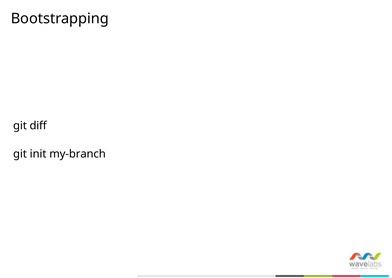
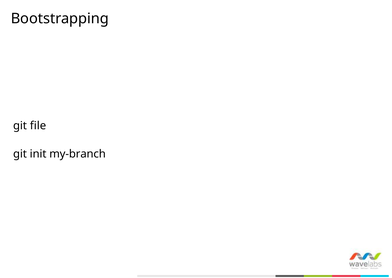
diff: diff -> file
